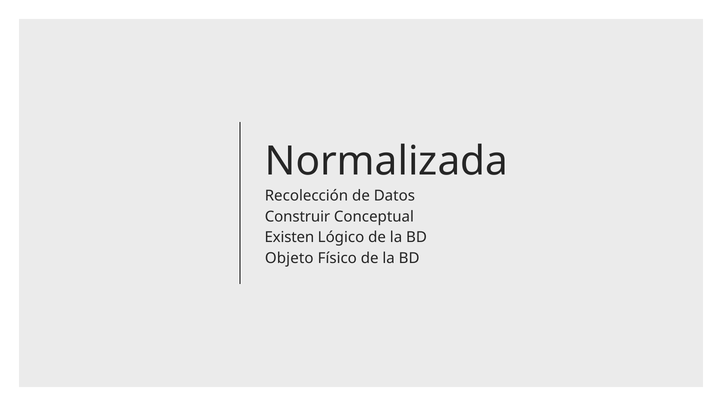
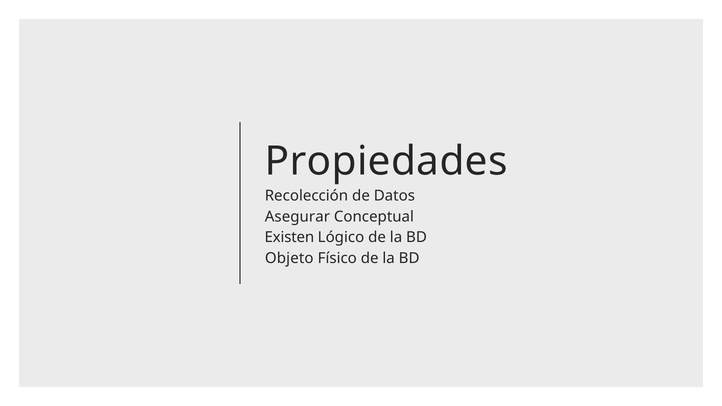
Normalizada: Normalizada -> Propiedades
Construir: Construir -> Asegurar
